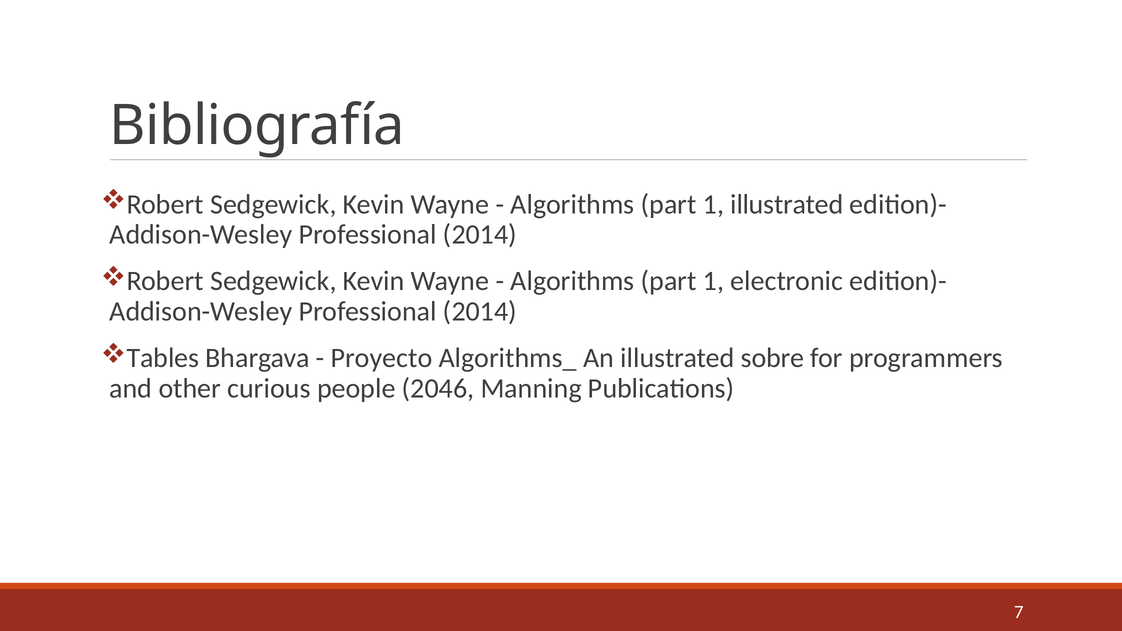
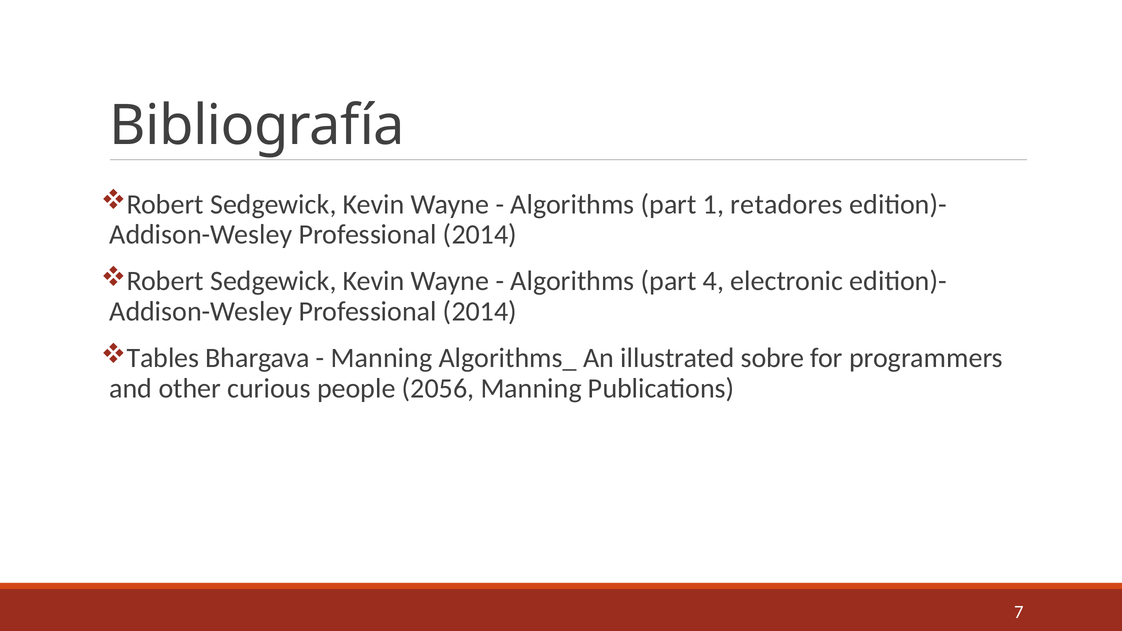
1 illustrated: illustrated -> retadores
1 at (713, 281): 1 -> 4
Proyecto at (382, 358): Proyecto -> Manning
2046: 2046 -> 2056
